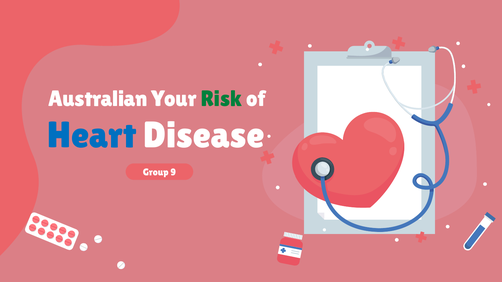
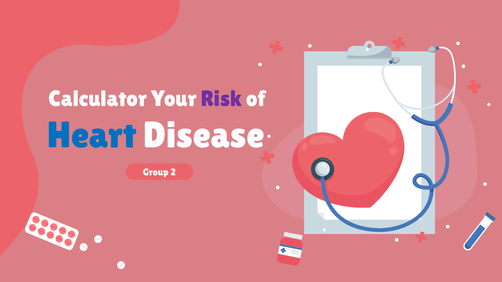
Australian: Australian -> Calculator
Risk colour: green -> purple
9: 9 -> 2
